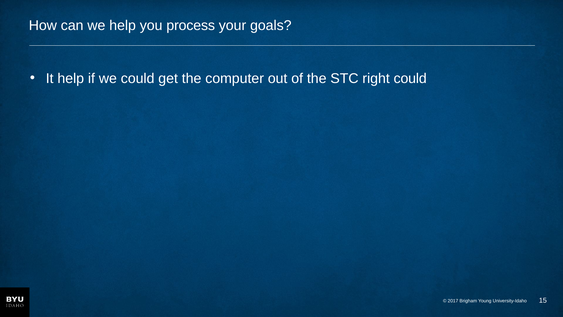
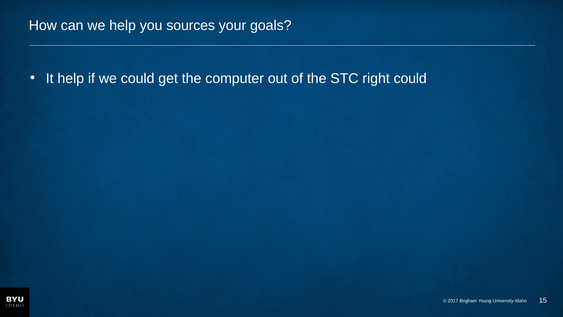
process: process -> sources
